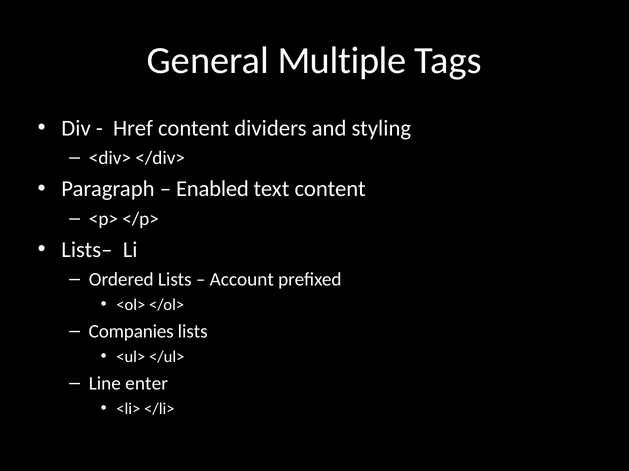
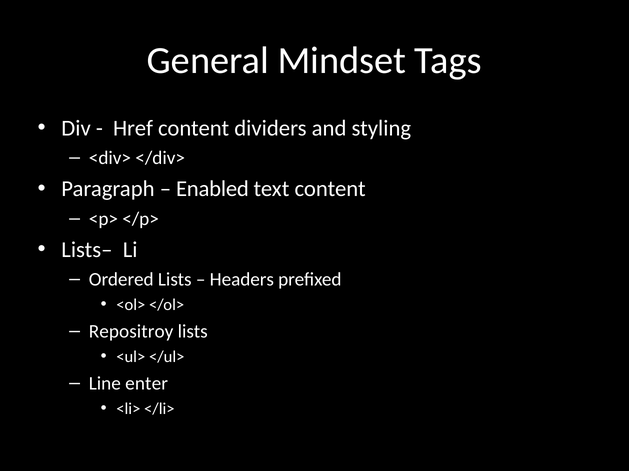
Multiple: Multiple -> Mindset
Account: Account -> Headers
Companies: Companies -> Repositroy
